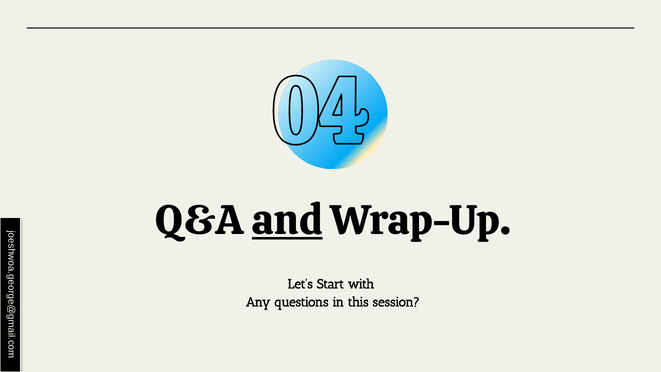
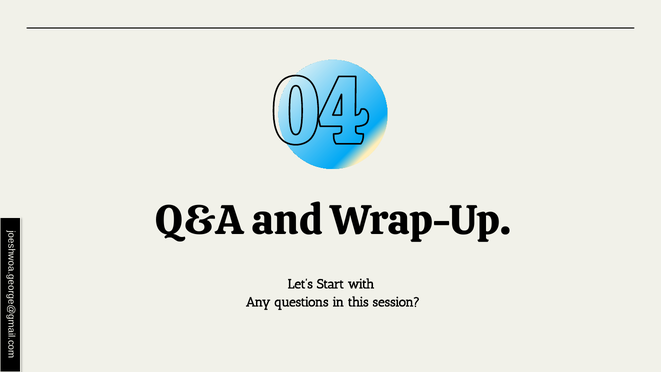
and underline: present -> none
